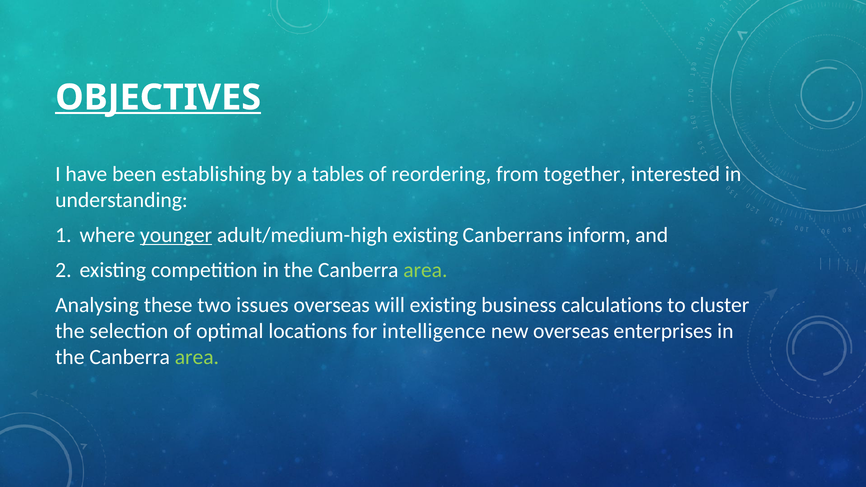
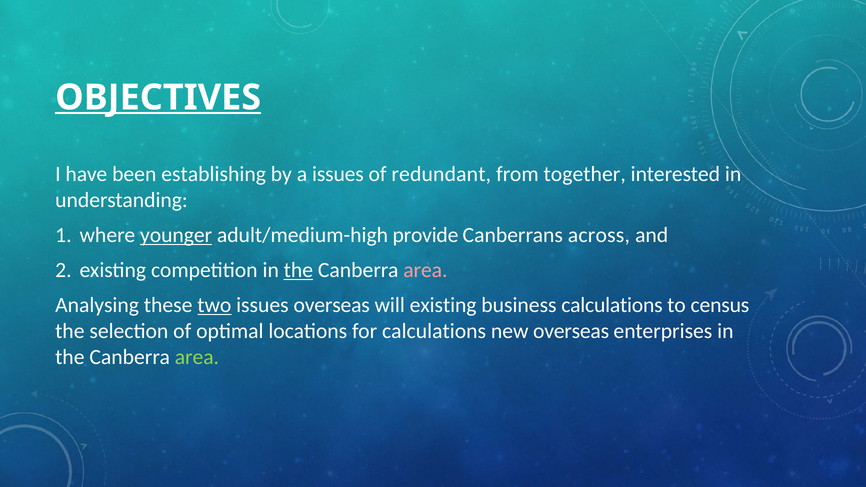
a tables: tables -> issues
reordering: reordering -> redundant
adult/medium-high existing: existing -> provide
inform: inform -> across
the at (298, 270) underline: none -> present
area at (425, 270) colour: light green -> pink
two underline: none -> present
cluster: cluster -> census
for intelligence: intelligence -> calculations
